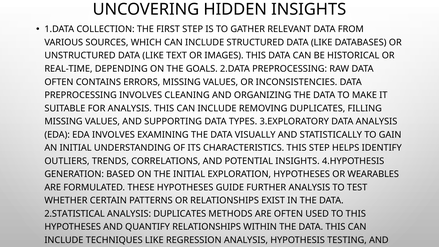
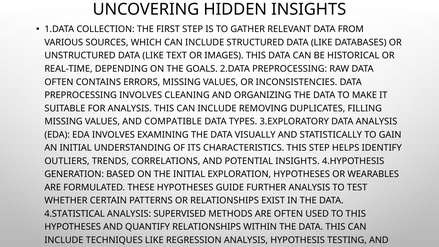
SUPPORTING: SUPPORTING -> COMPATIBLE
2.STATISTICAL: 2.STATISTICAL -> 4.STATISTICAL
ANALYSIS DUPLICATES: DUPLICATES -> SUPERVISED
